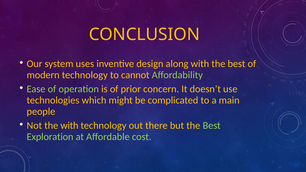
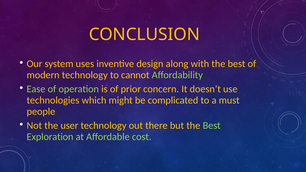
main: main -> must
the with: with -> user
